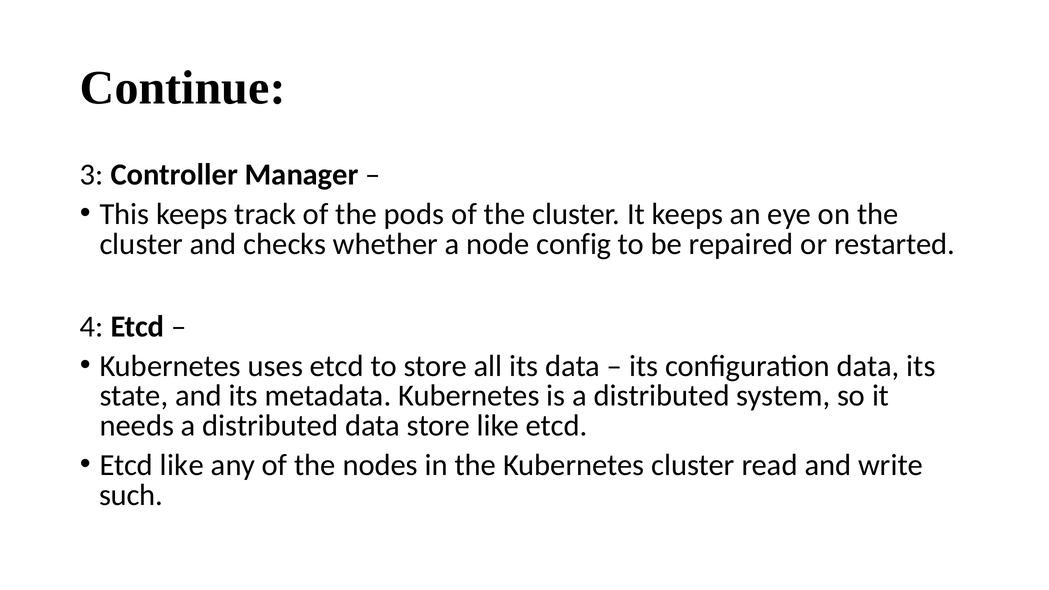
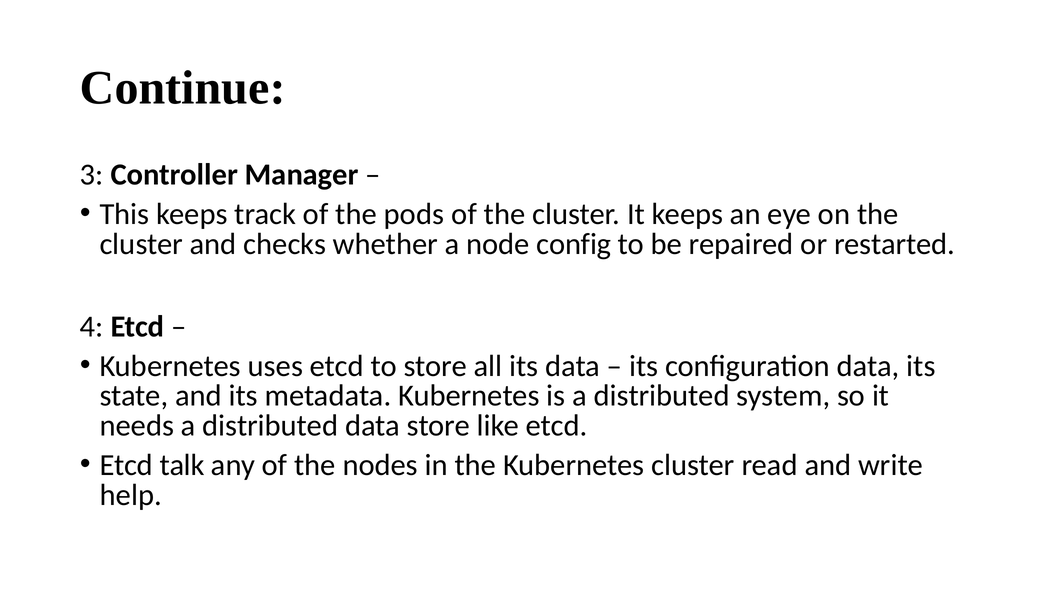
Etcd like: like -> talk
such: such -> help
